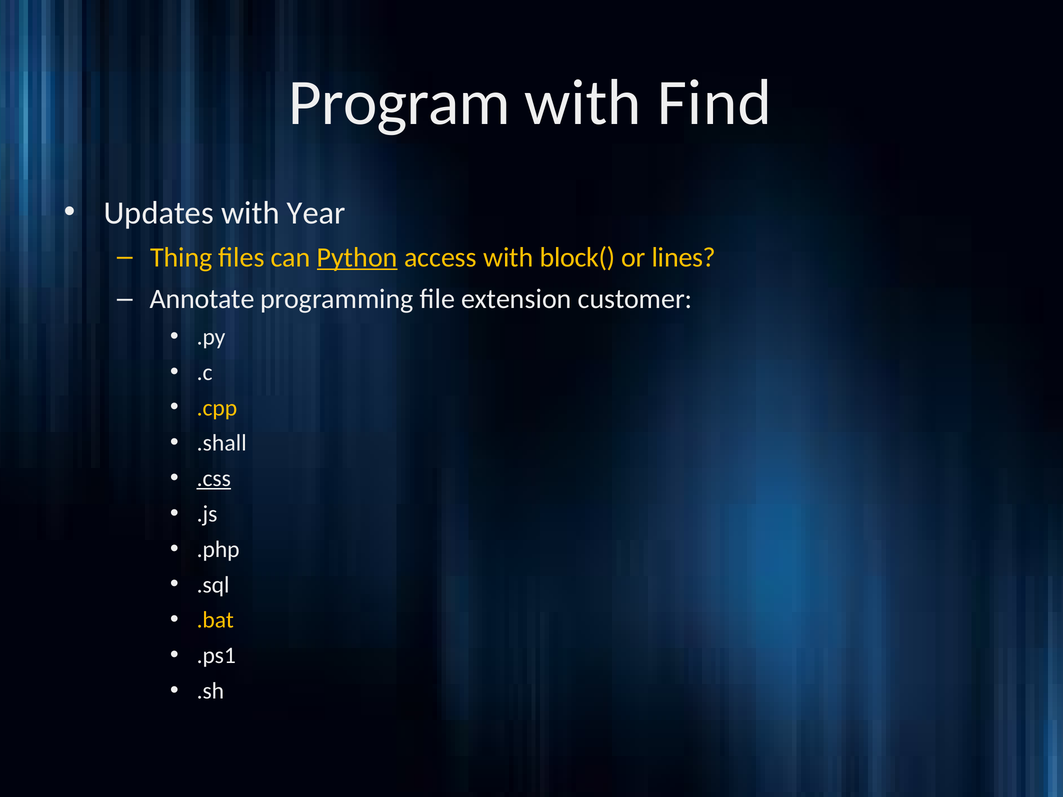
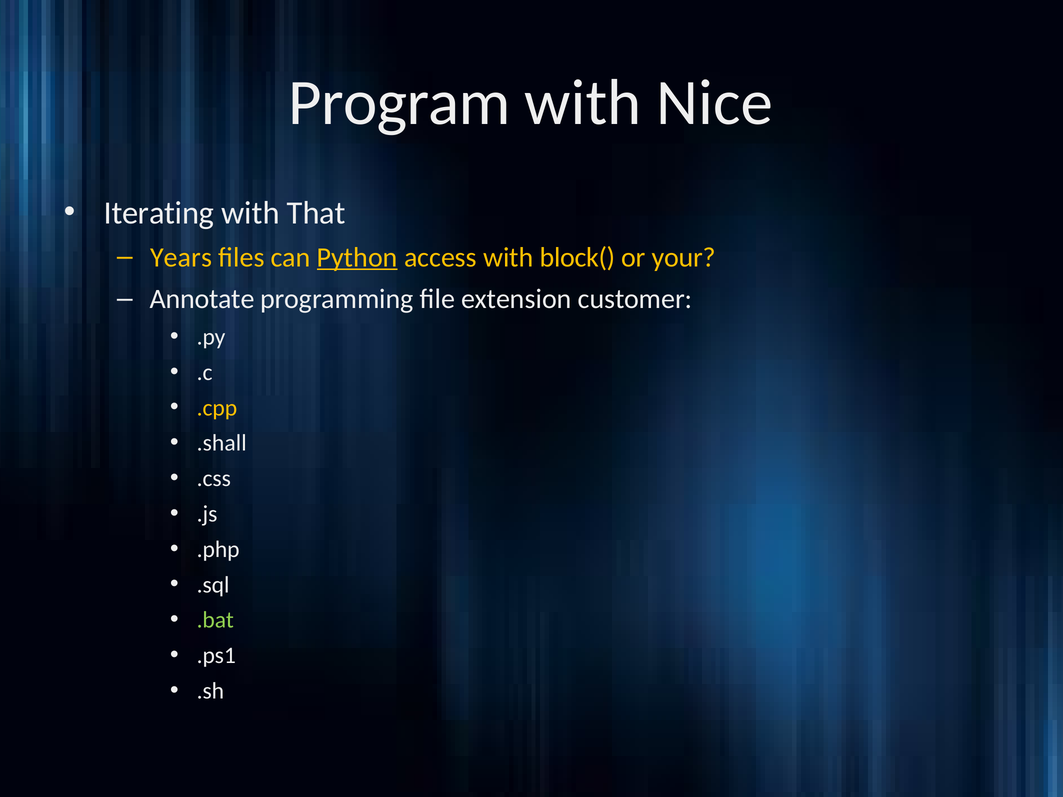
Find: Find -> Nice
Updates: Updates -> Iterating
Year: Year -> That
Thing: Thing -> Years
lines: lines -> your
.css underline: present -> none
.bat colour: yellow -> light green
